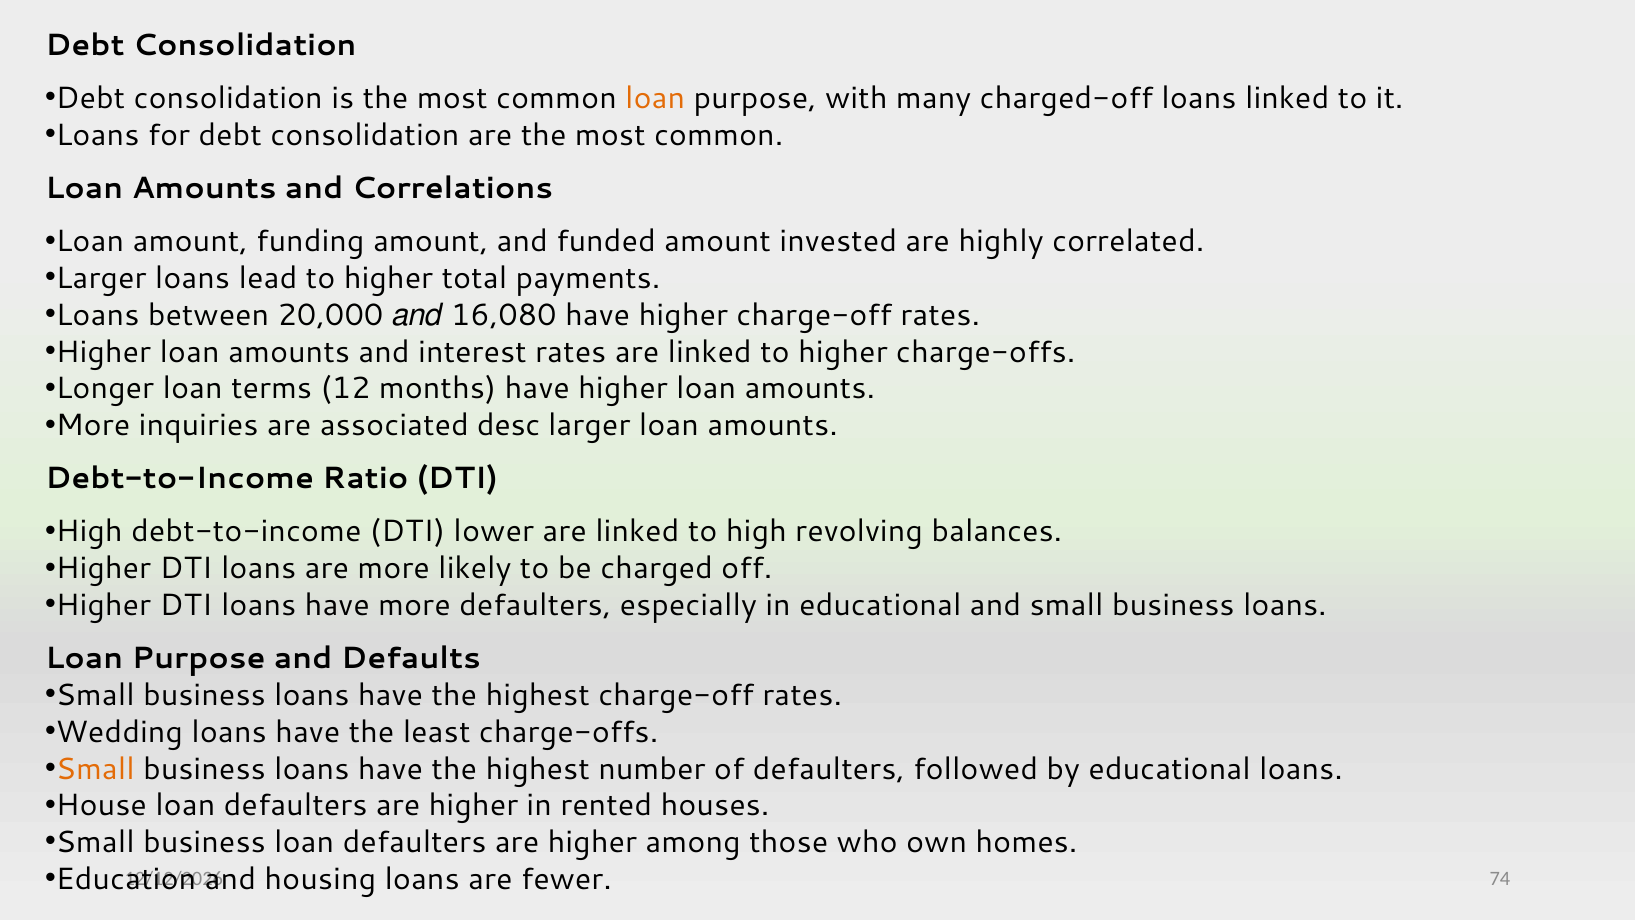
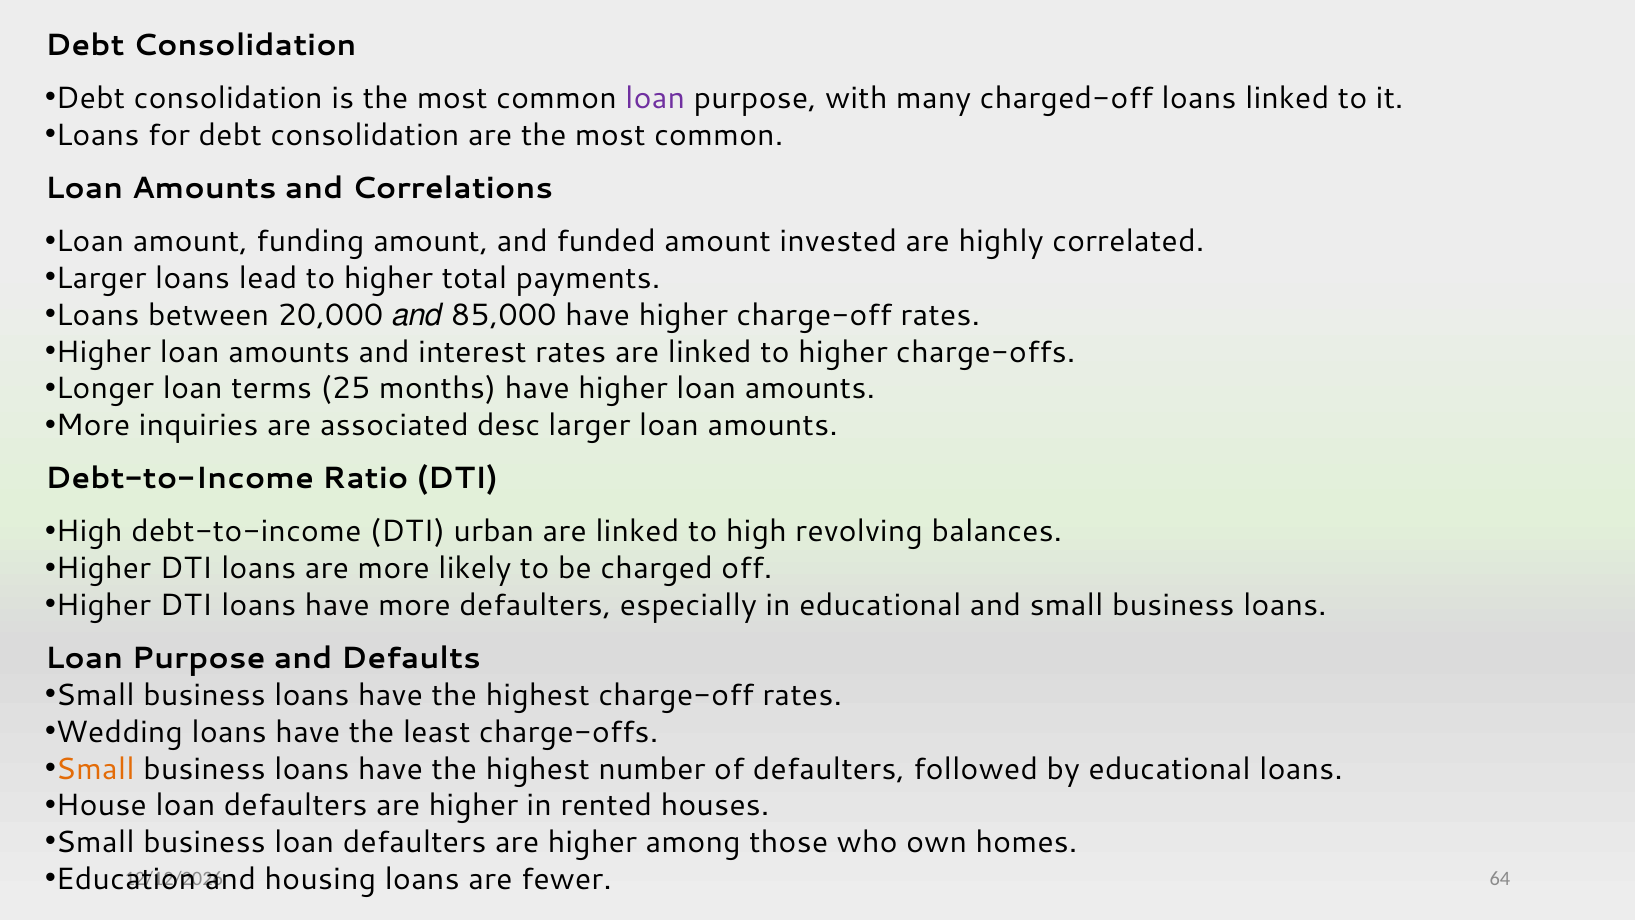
loan at (655, 98) colour: orange -> purple
16,080: 16,080 -> 85,000
12: 12 -> 25
lower: lower -> urban
74: 74 -> 64
